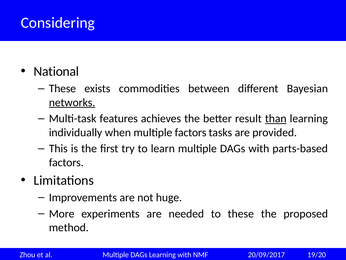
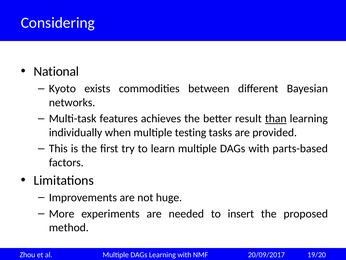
These at (62, 88): These -> Kyoto
networks underline: present -> none
multiple factors: factors -> testing
to these: these -> insert
